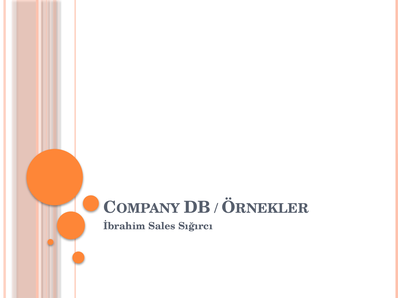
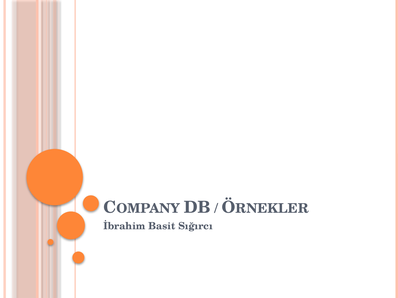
Sales: Sales -> Basit
